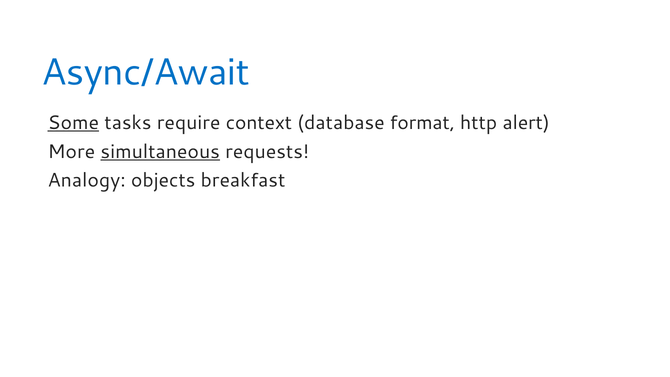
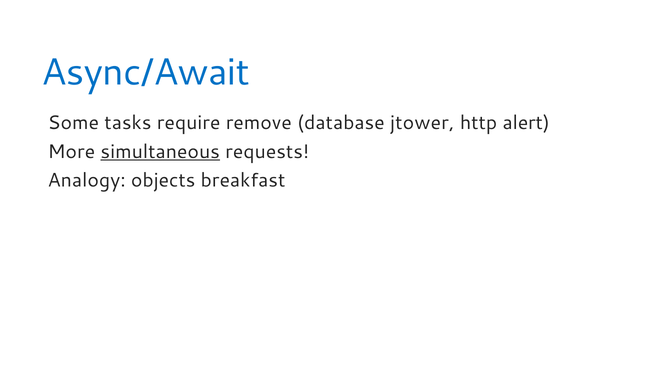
Some underline: present -> none
context: context -> remove
format: format -> jtower
